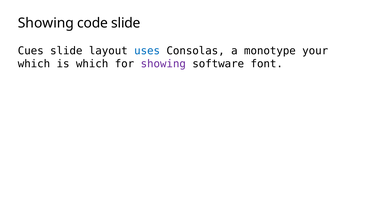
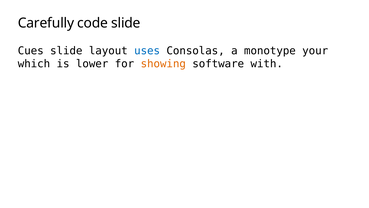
Showing at (46, 23): Showing -> Carefully
is which: which -> lower
showing at (163, 64) colour: purple -> orange
font: font -> with
